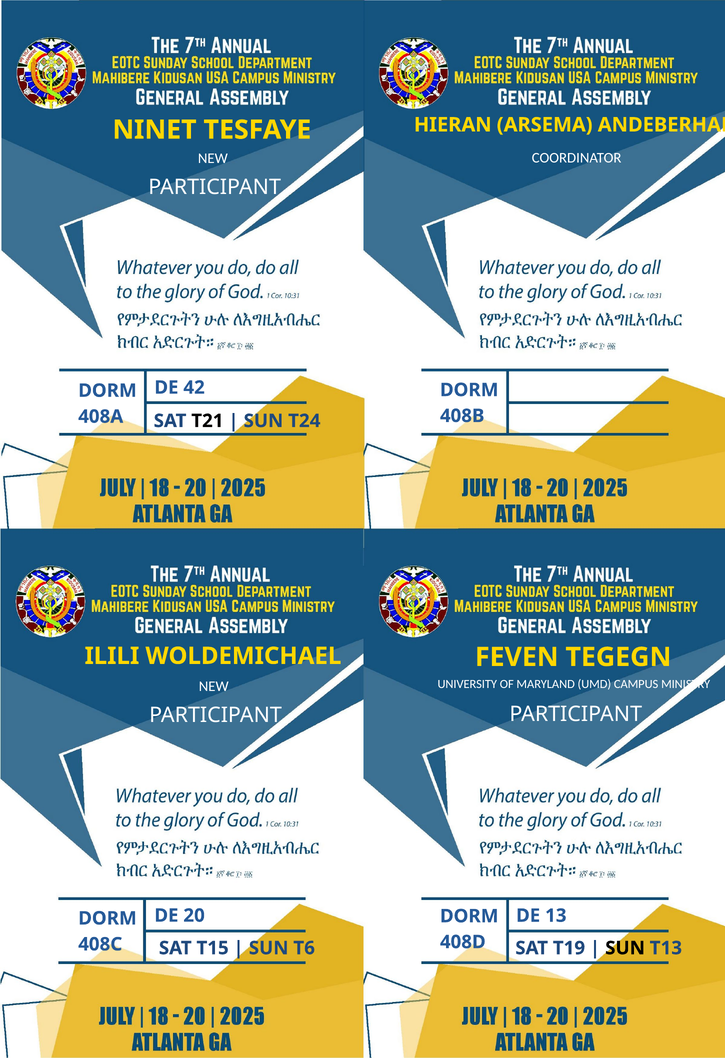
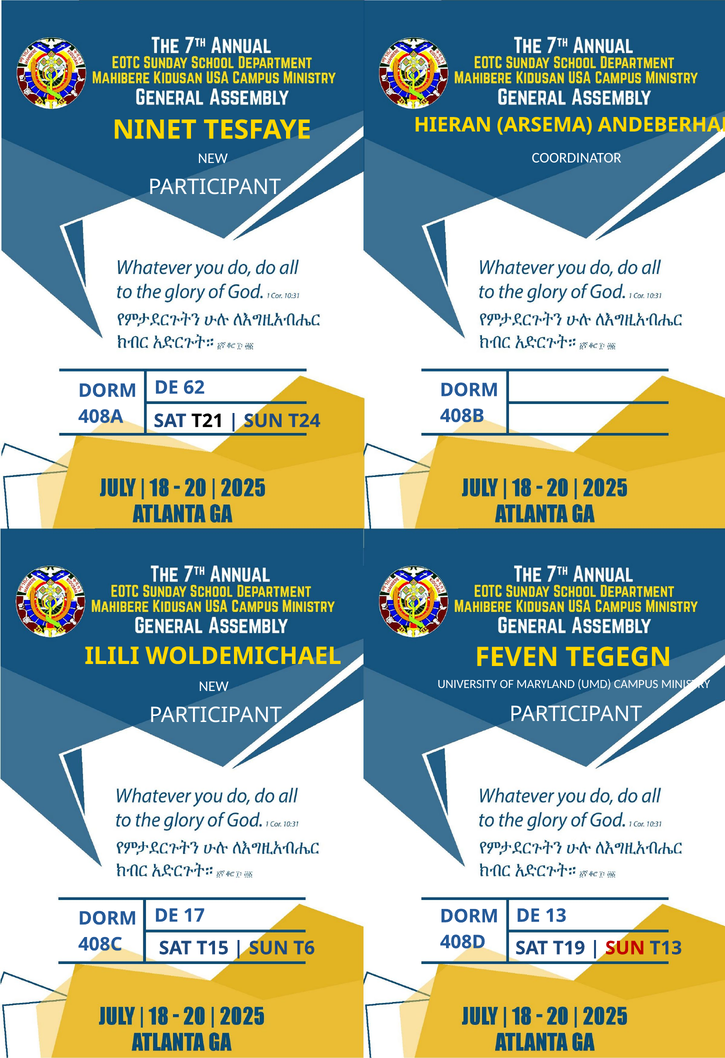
42: 42 -> 62
20: 20 -> 17
SUN at (625, 949) colour: black -> red
